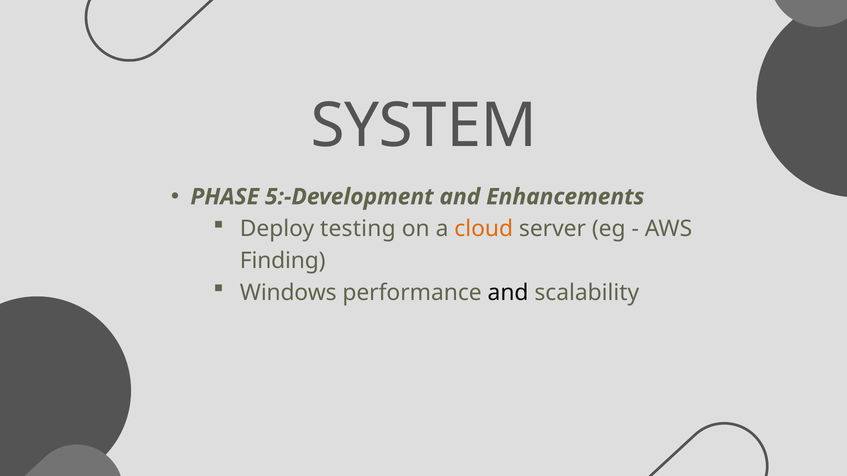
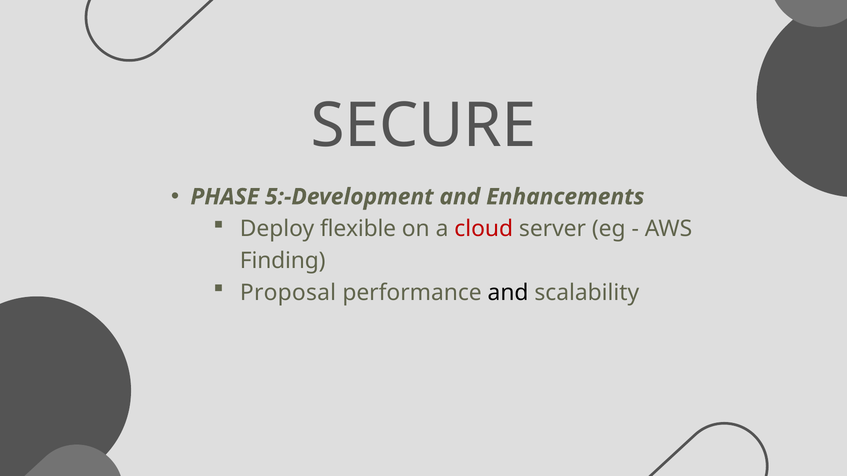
SYSTEM: SYSTEM -> SECURE
testing: testing -> flexible
cloud colour: orange -> red
Windows: Windows -> Proposal
